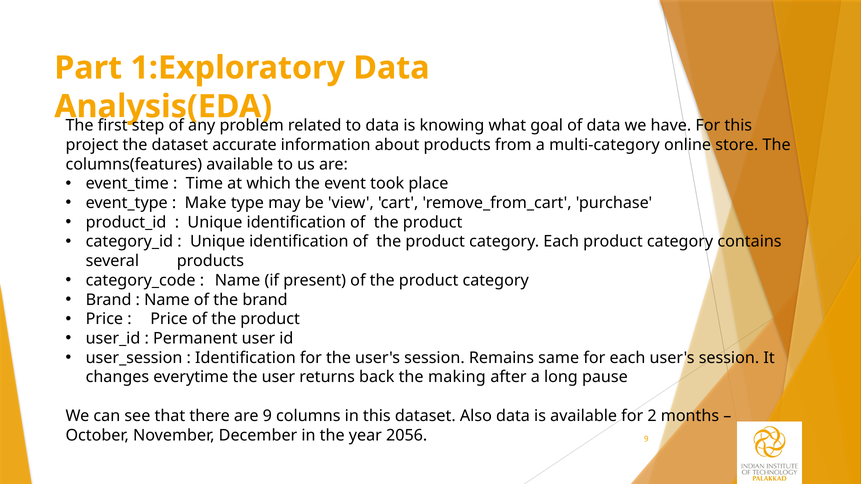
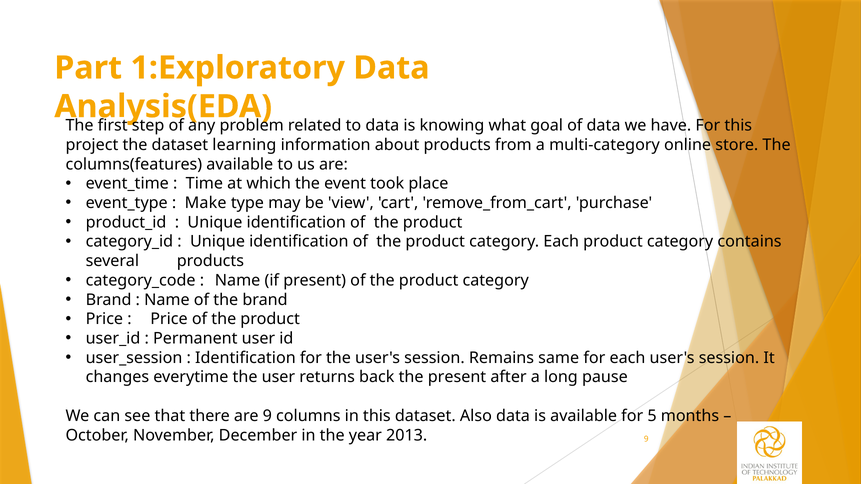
accurate: accurate -> learning
the making: making -> present
2: 2 -> 5
2056: 2056 -> 2013
